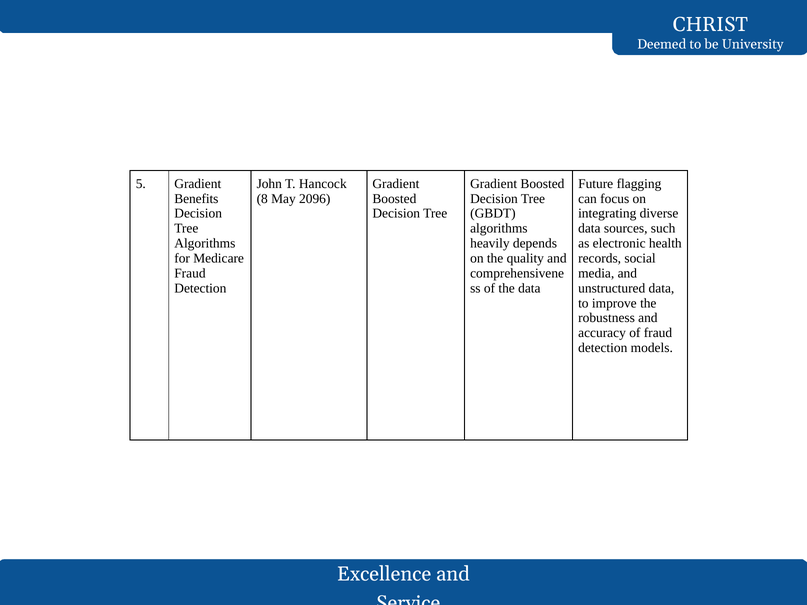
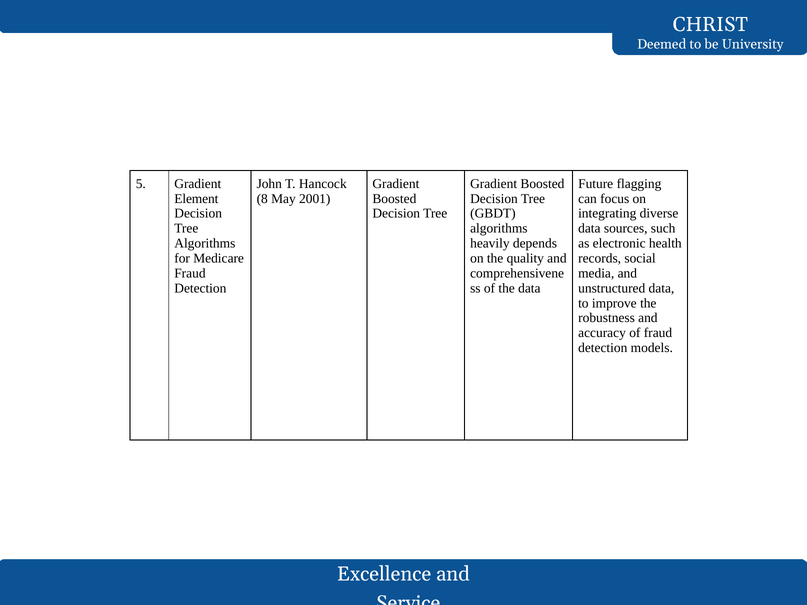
Benefits: Benefits -> Element
2096: 2096 -> 2001
